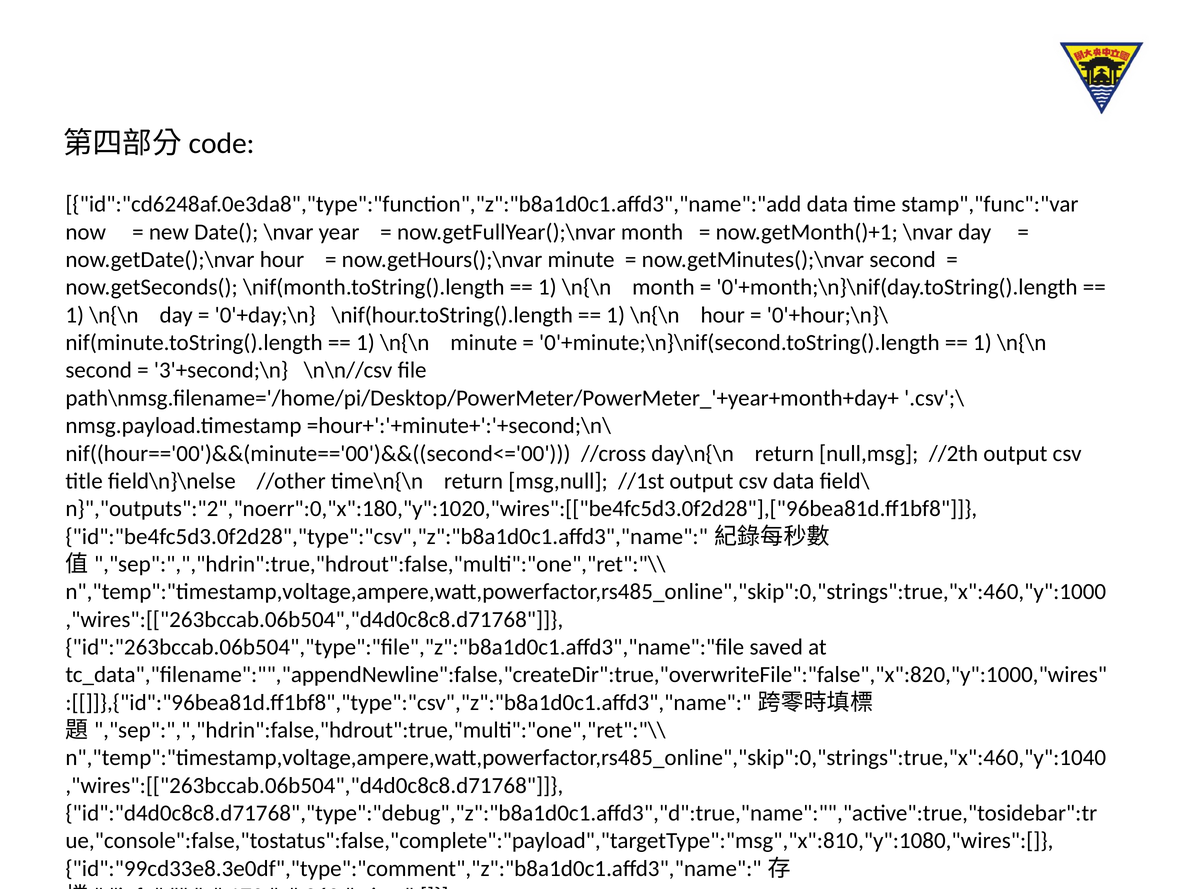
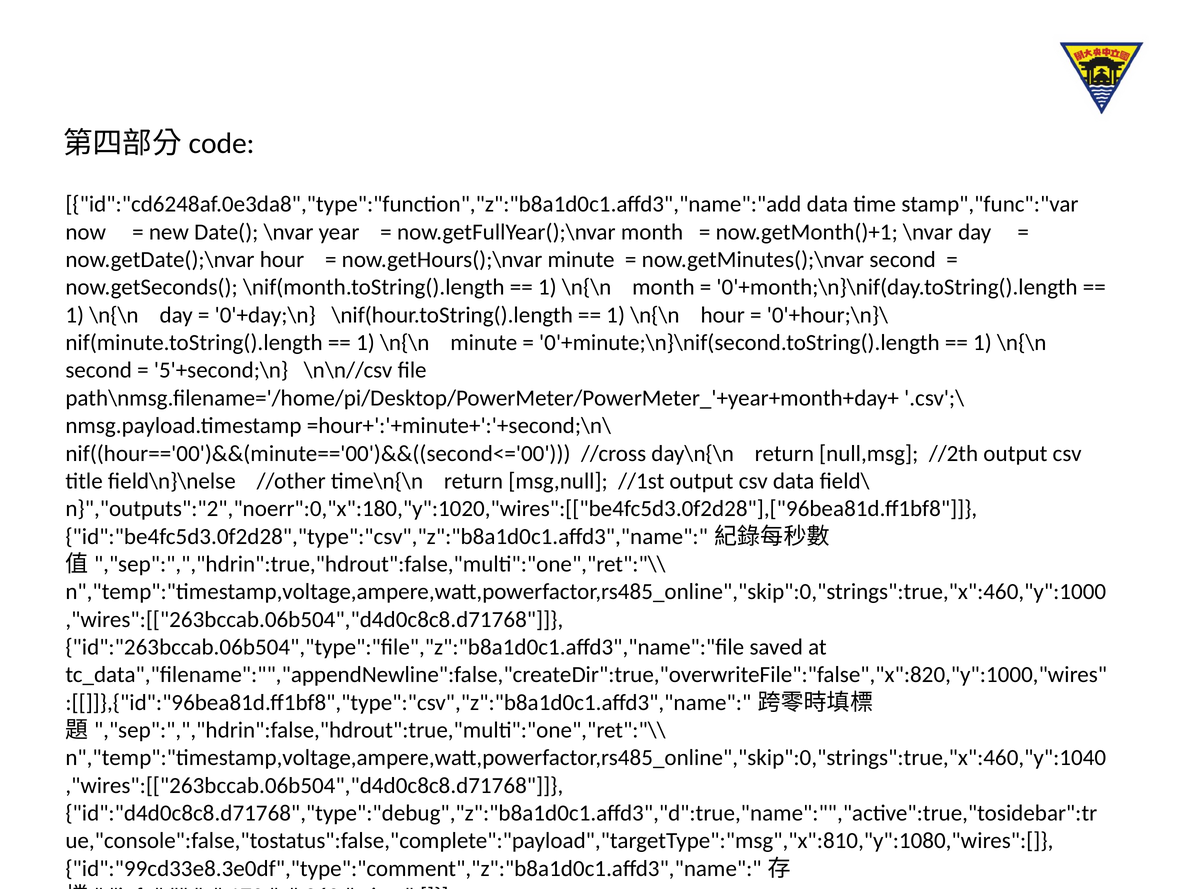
3'+second;\n: 3'+second;\n -> 5'+second;\n
